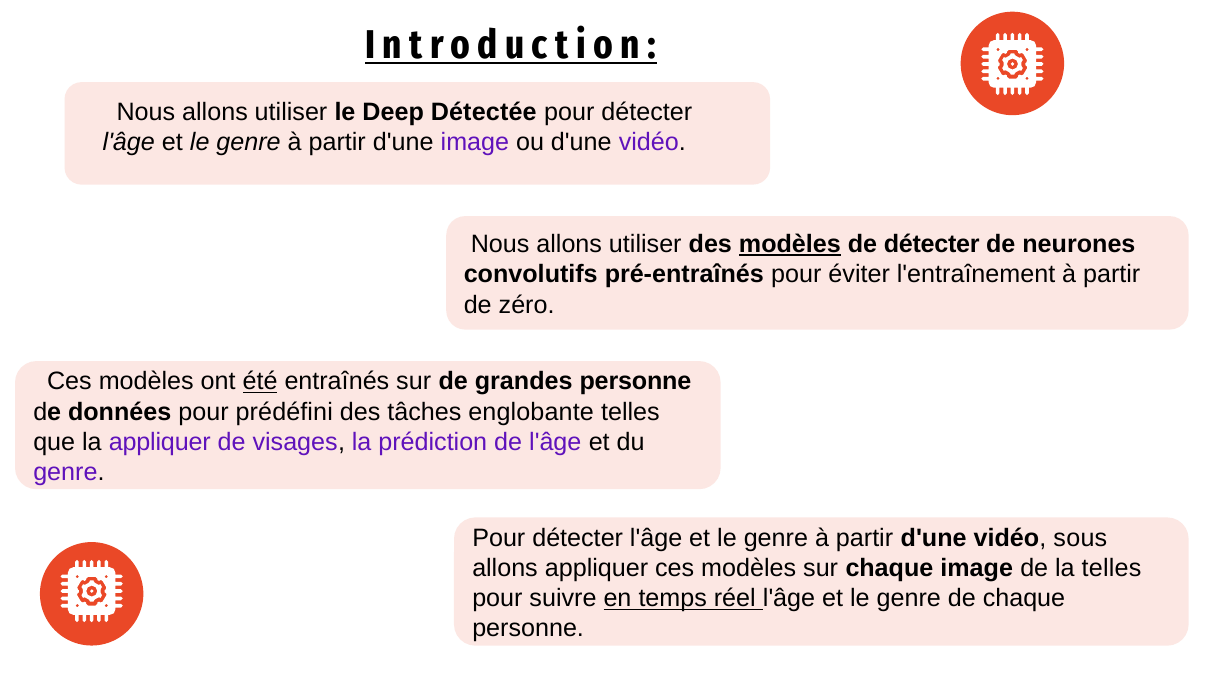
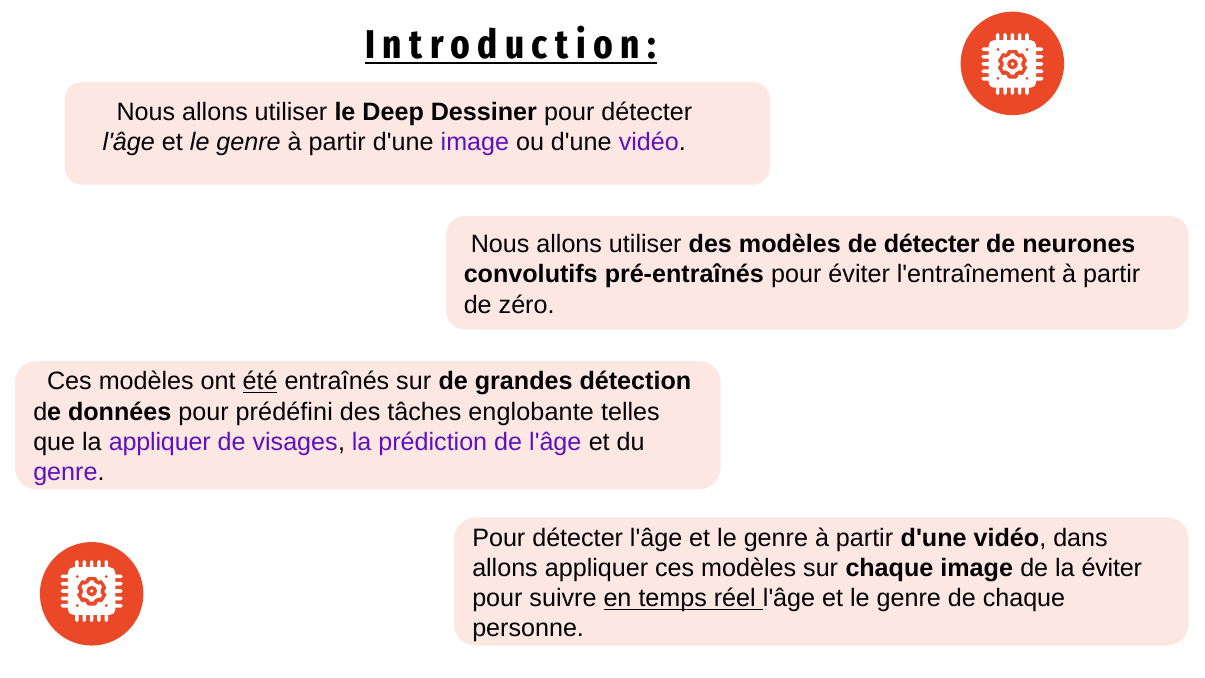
Détectée: Détectée -> Dessiner
modèles at (790, 244) underline: present -> none
grandes personne: personne -> détection
sous: sous -> dans
la telles: telles -> éviter
